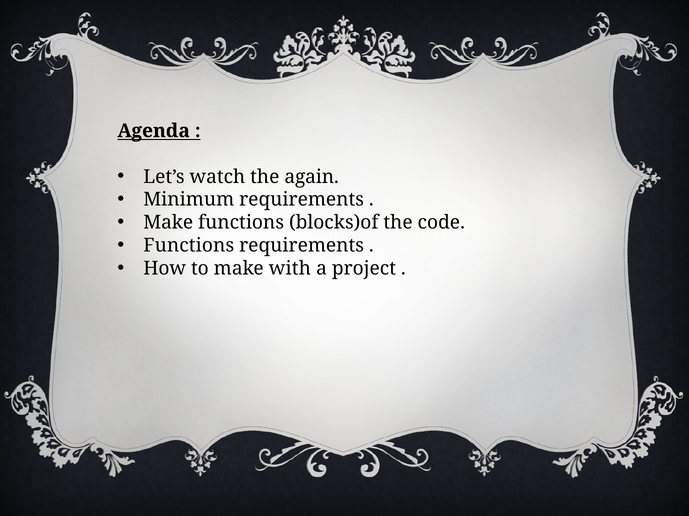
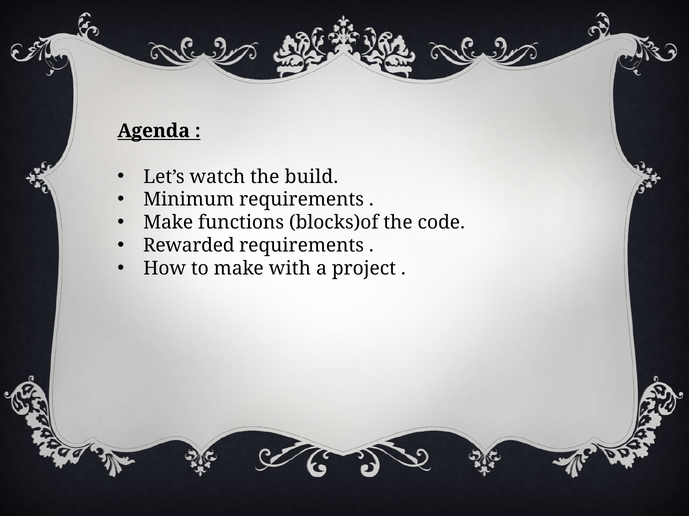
again: again -> build
Functions at (189, 246): Functions -> Rewarded
